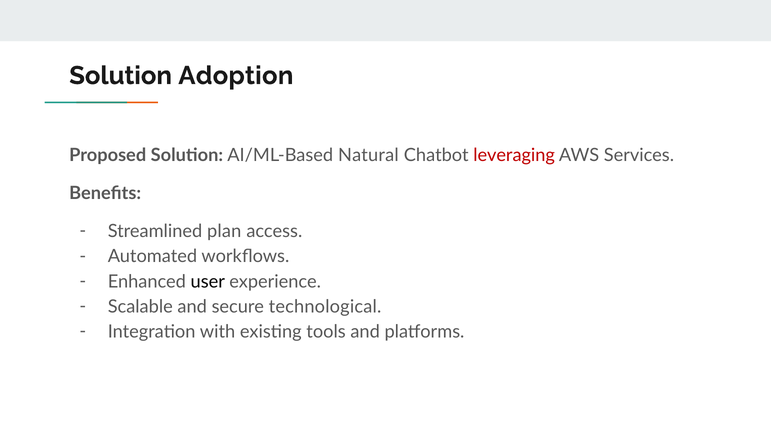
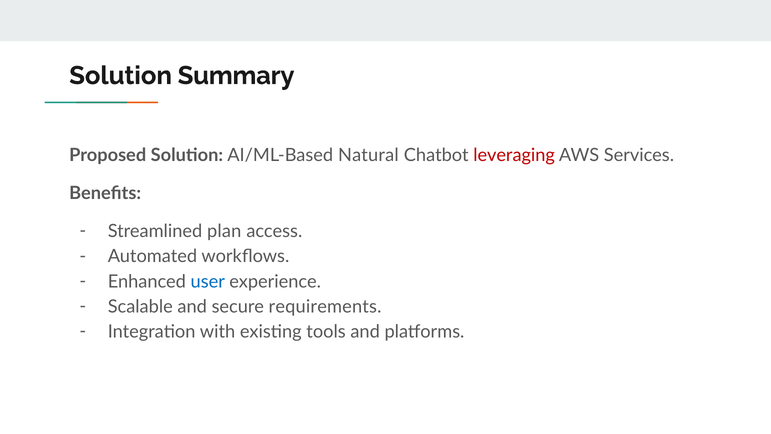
Adoption: Adoption -> Summary
user colour: black -> blue
technological: technological -> requirements
